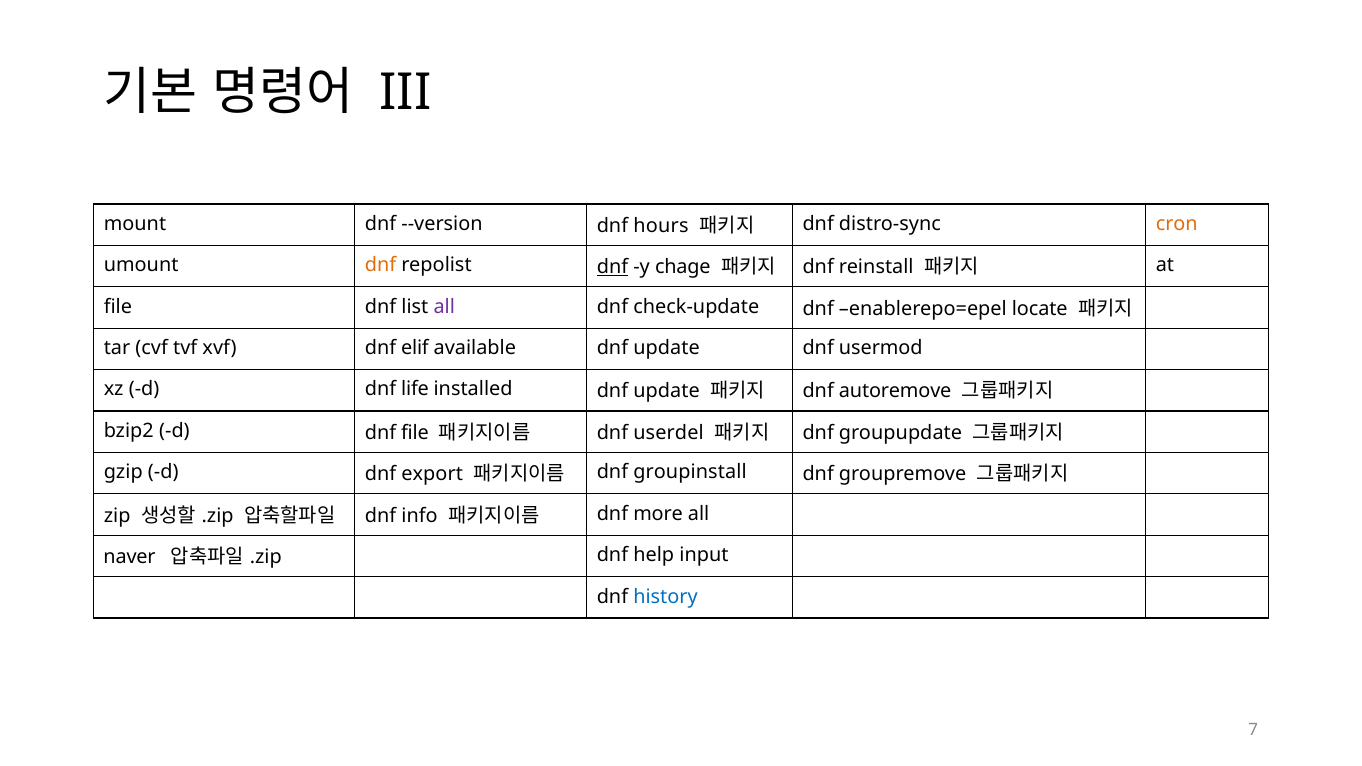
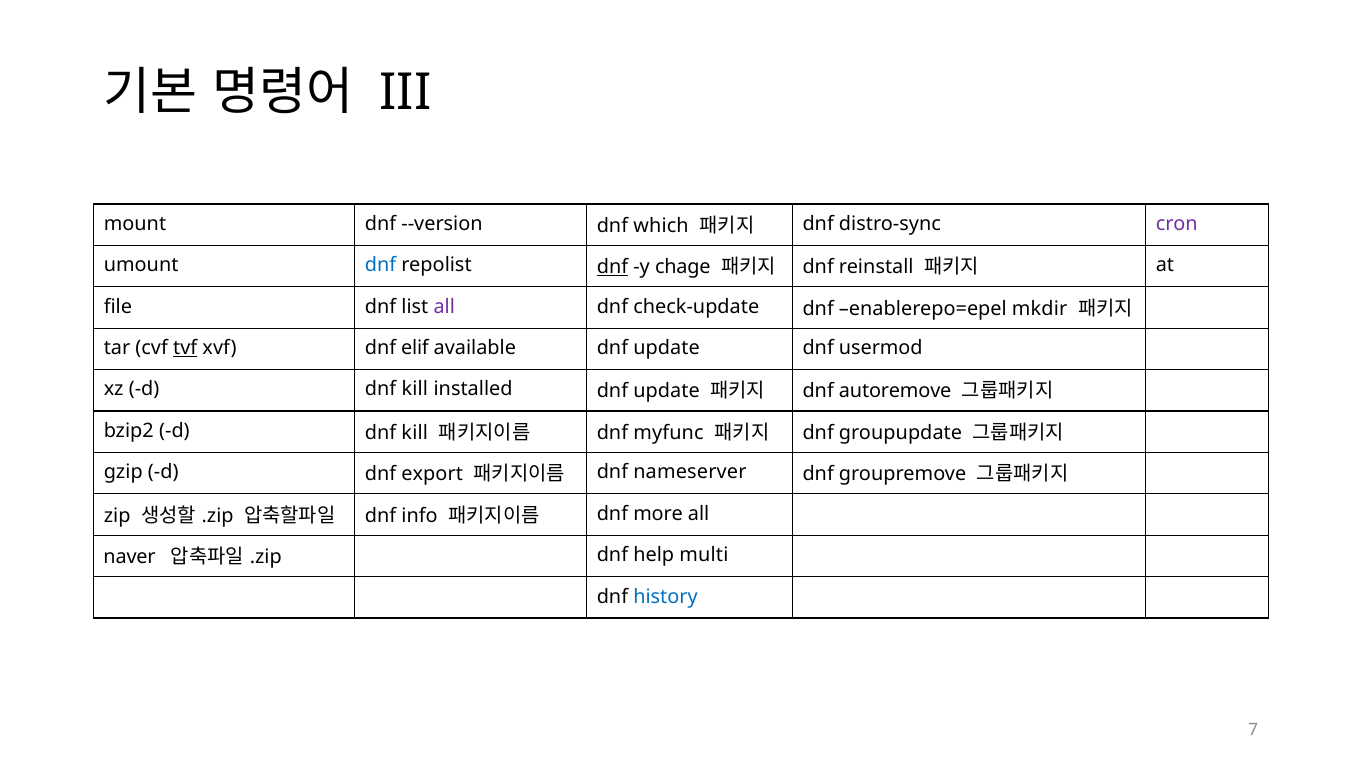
hours: hours -> which
cron colour: orange -> purple
dnf at (381, 265) colour: orange -> blue
locate: locate -> mkdir
tvf underline: none -> present
xz d dnf life: life -> kill
bzip2 d dnf file: file -> kill
userdel: userdel -> myfunc
groupinstall: groupinstall -> nameserver
input: input -> multi
